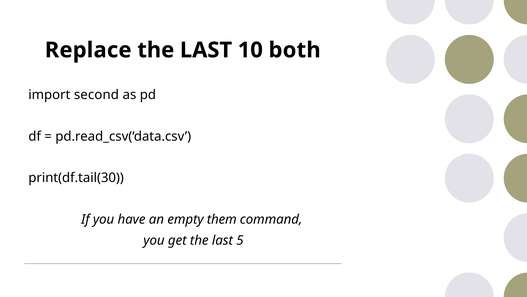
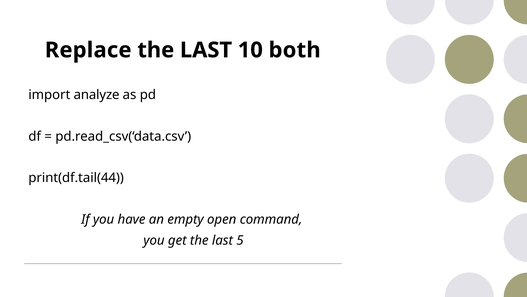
second: second -> analyze
print(df.tail(30: print(df.tail(30 -> print(df.tail(44
them: them -> open
